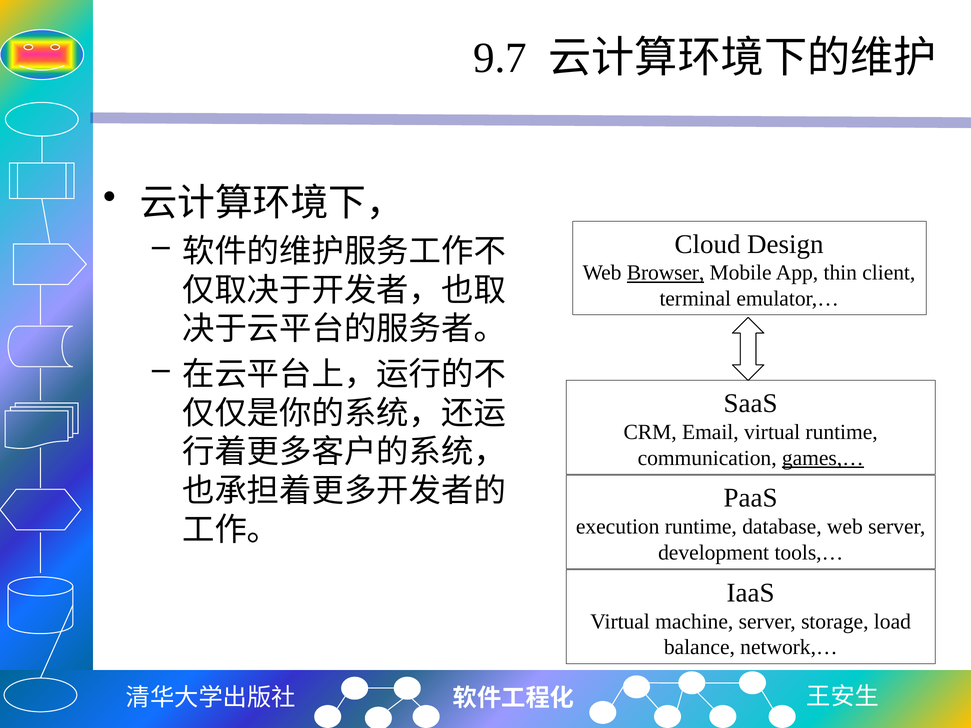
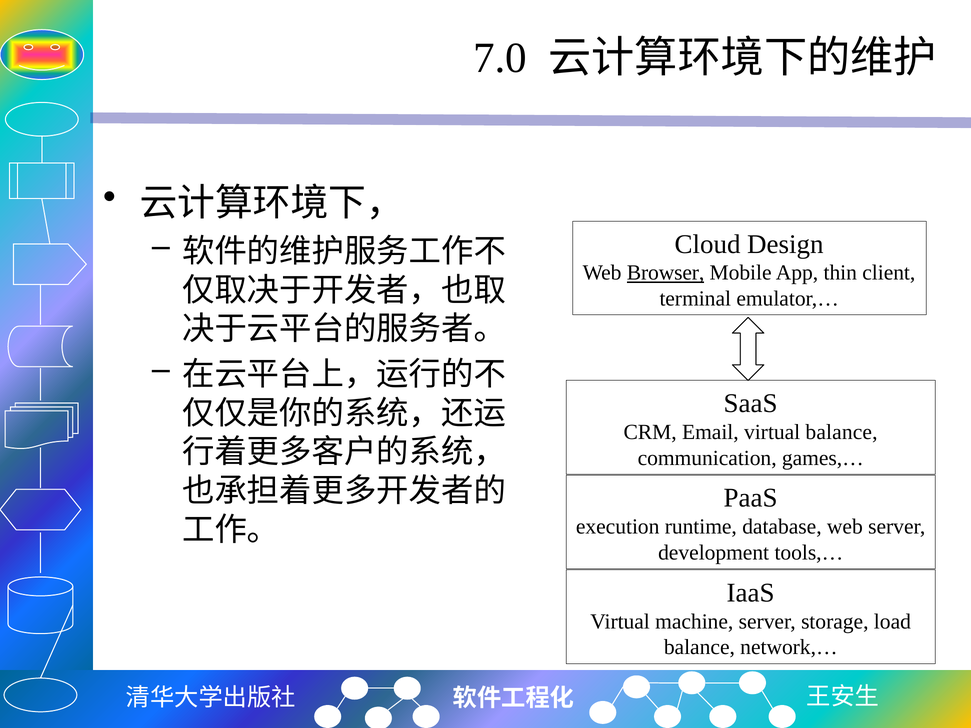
9.7: 9.7 -> 7.0
virtual runtime: runtime -> balance
games,… underline: present -> none
